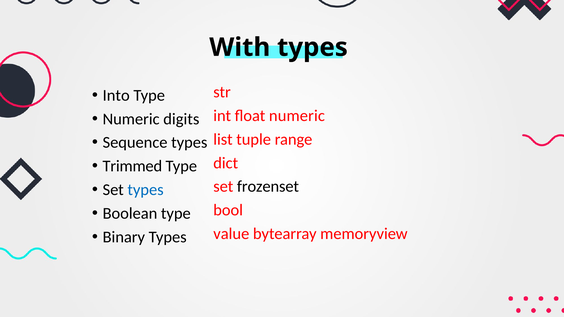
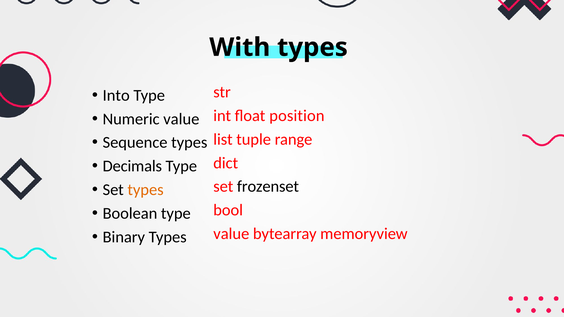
float numeric: numeric -> position
Numeric digits: digits -> value
Trimmed: Trimmed -> Decimals
types at (146, 190) colour: blue -> orange
